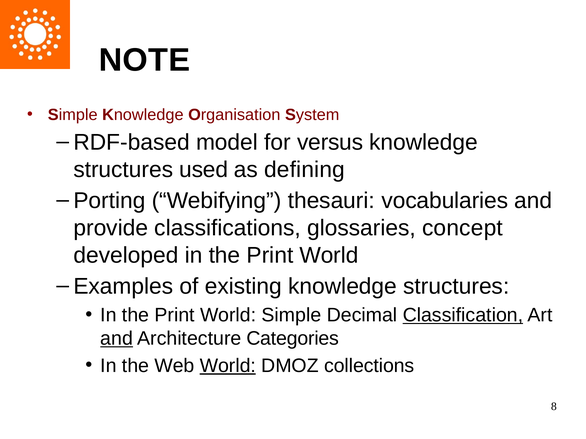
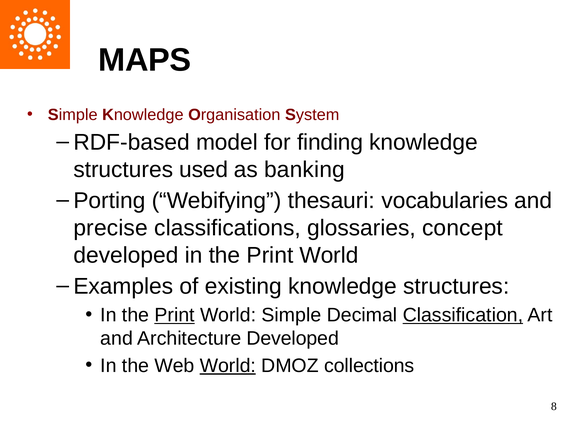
NOTE: NOTE -> MAPS
versus: versus -> finding
defining: defining -> banking
provide: provide -> precise
Print at (175, 315) underline: none -> present
and at (117, 339) underline: present -> none
Architecture Categories: Categories -> Developed
